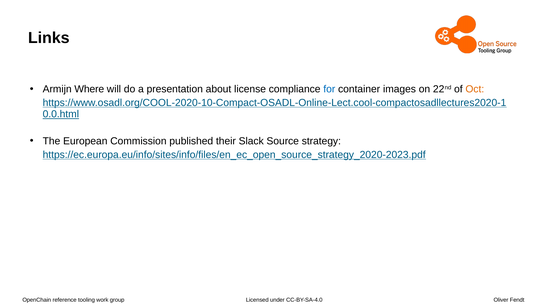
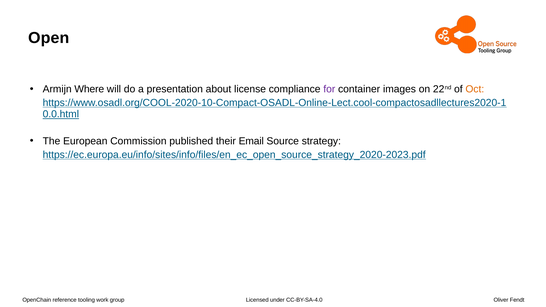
Links: Links -> Open
for colour: blue -> purple
Slack: Slack -> Email
